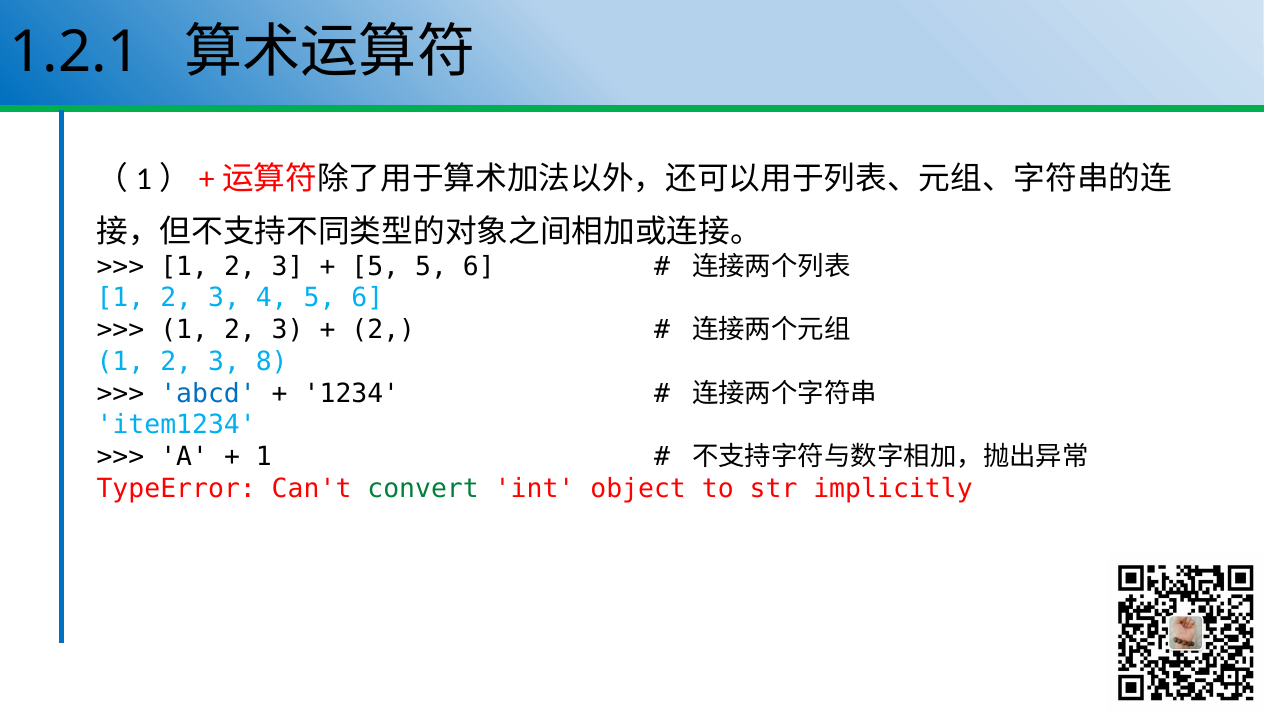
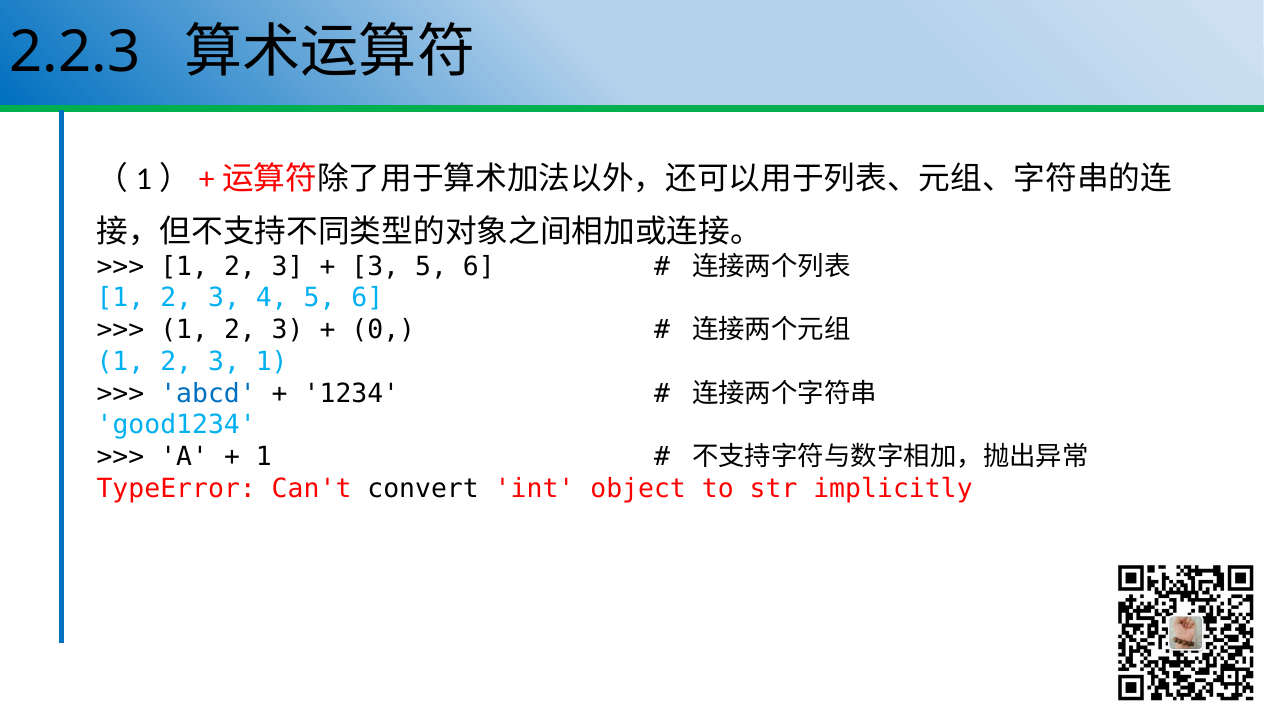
1.2.1: 1.2.1 -> 2.2.3
5 at (375, 266): 5 -> 3
2 at (383, 330): 2 -> 0
3 8: 8 -> 1
item1234: item1234 -> good1234
convert colour: green -> black
